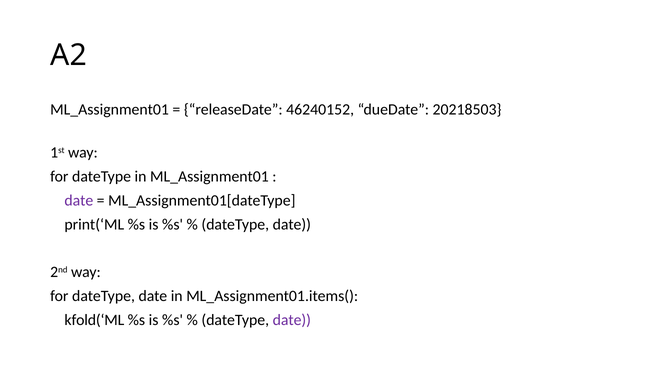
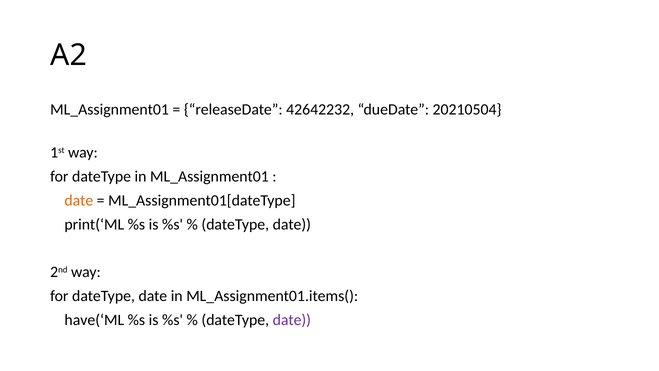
46240152: 46240152 -> 42642232
20218503: 20218503 -> 20210504
date at (79, 200) colour: purple -> orange
kfold(‘ML: kfold(‘ML -> have(‘ML
